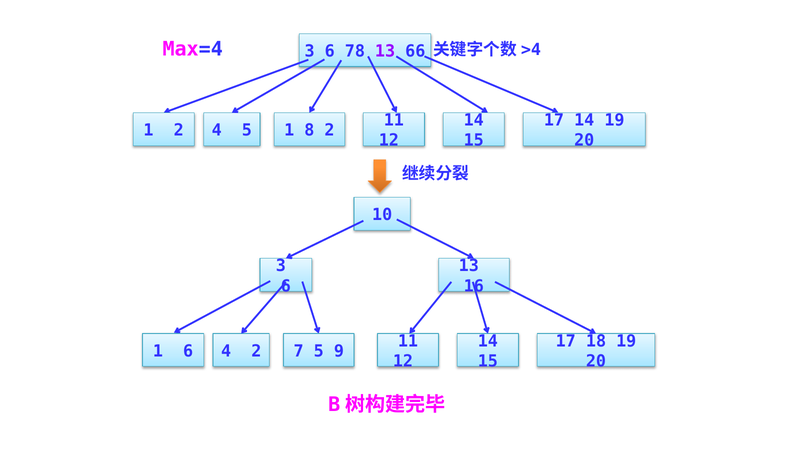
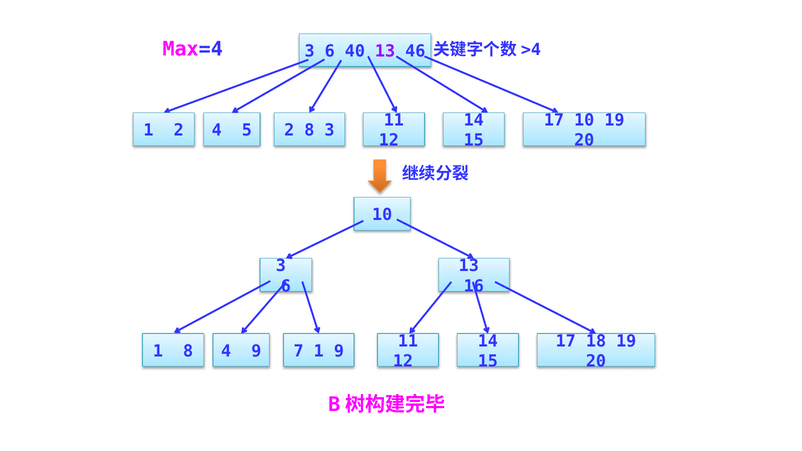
78: 78 -> 40
66: 66 -> 46
17 14: 14 -> 10
5 1: 1 -> 2
8 2: 2 -> 3
1 6: 6 -> 8
4 2: 2 -> 9
7 5: 5 -> 1
